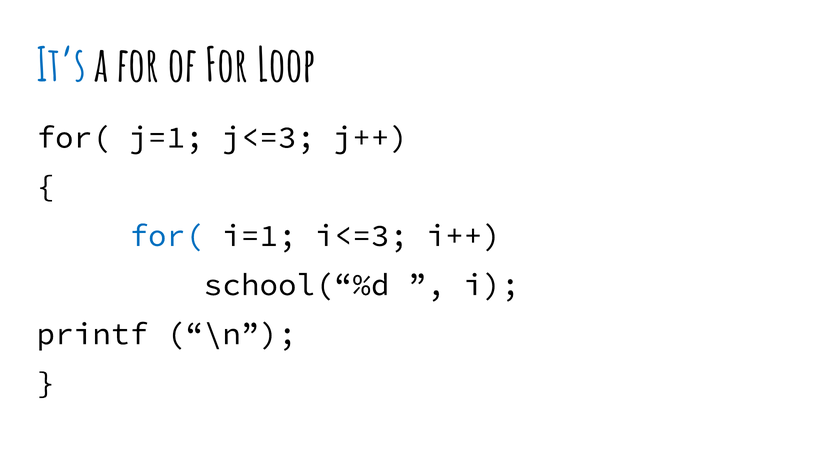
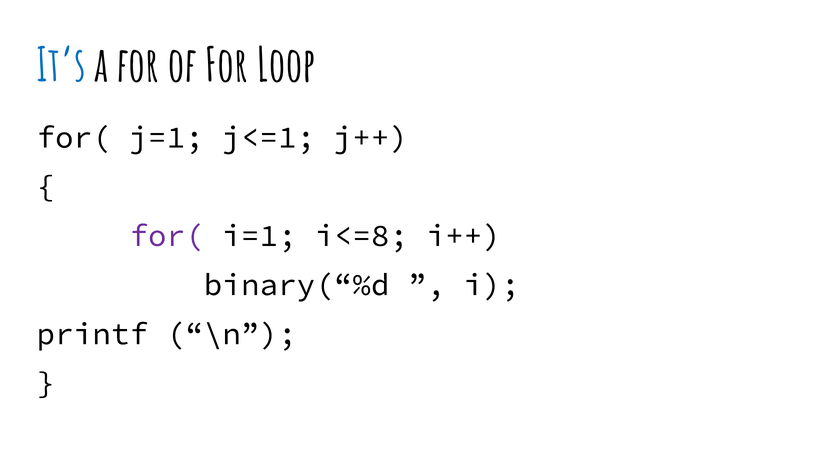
j<=3: j<=3 -> j<=1
for( at (167, 235) colour: blue -> purple
i<=3: i<=3 -> i<=8
school(“%d: school(“%d -> binary(“%d
